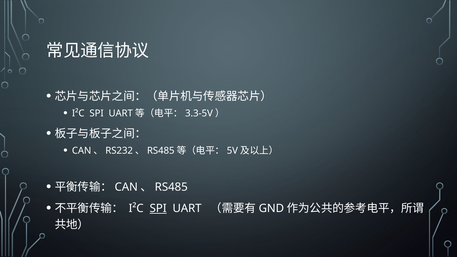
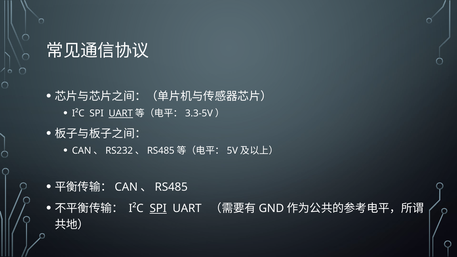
UART at (121, 114) underline: none -> present
